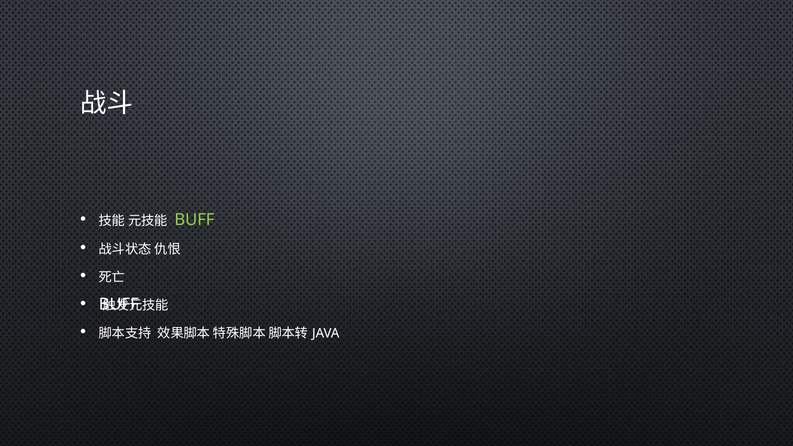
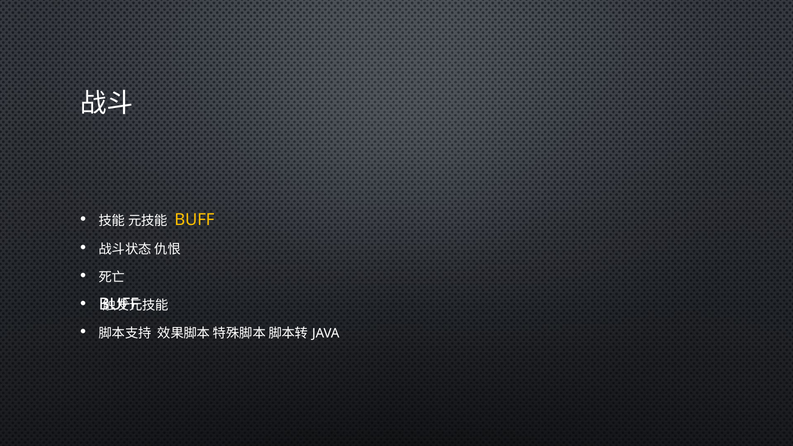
BUFF at (194, 220) colour: light green -> yellow
